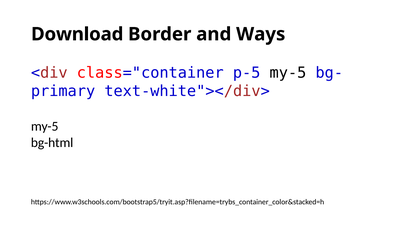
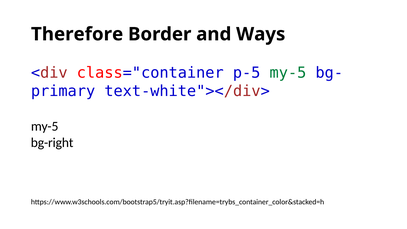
Download: Download -> Therefore
my-5 at (288, 73) colour: black -> green
bg-html: bg-html -> bg-right
